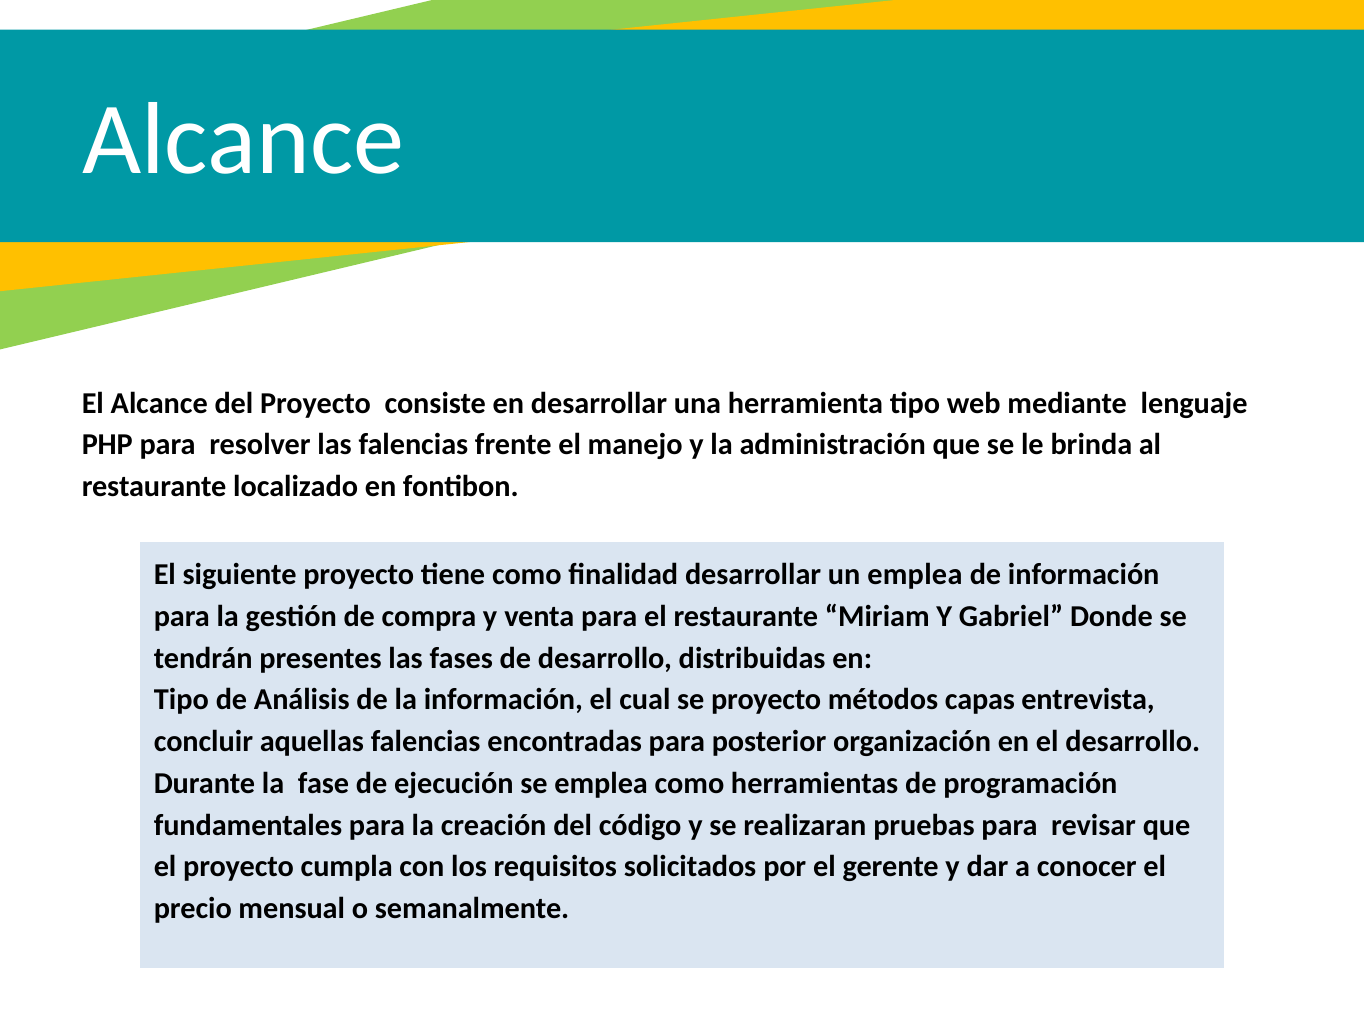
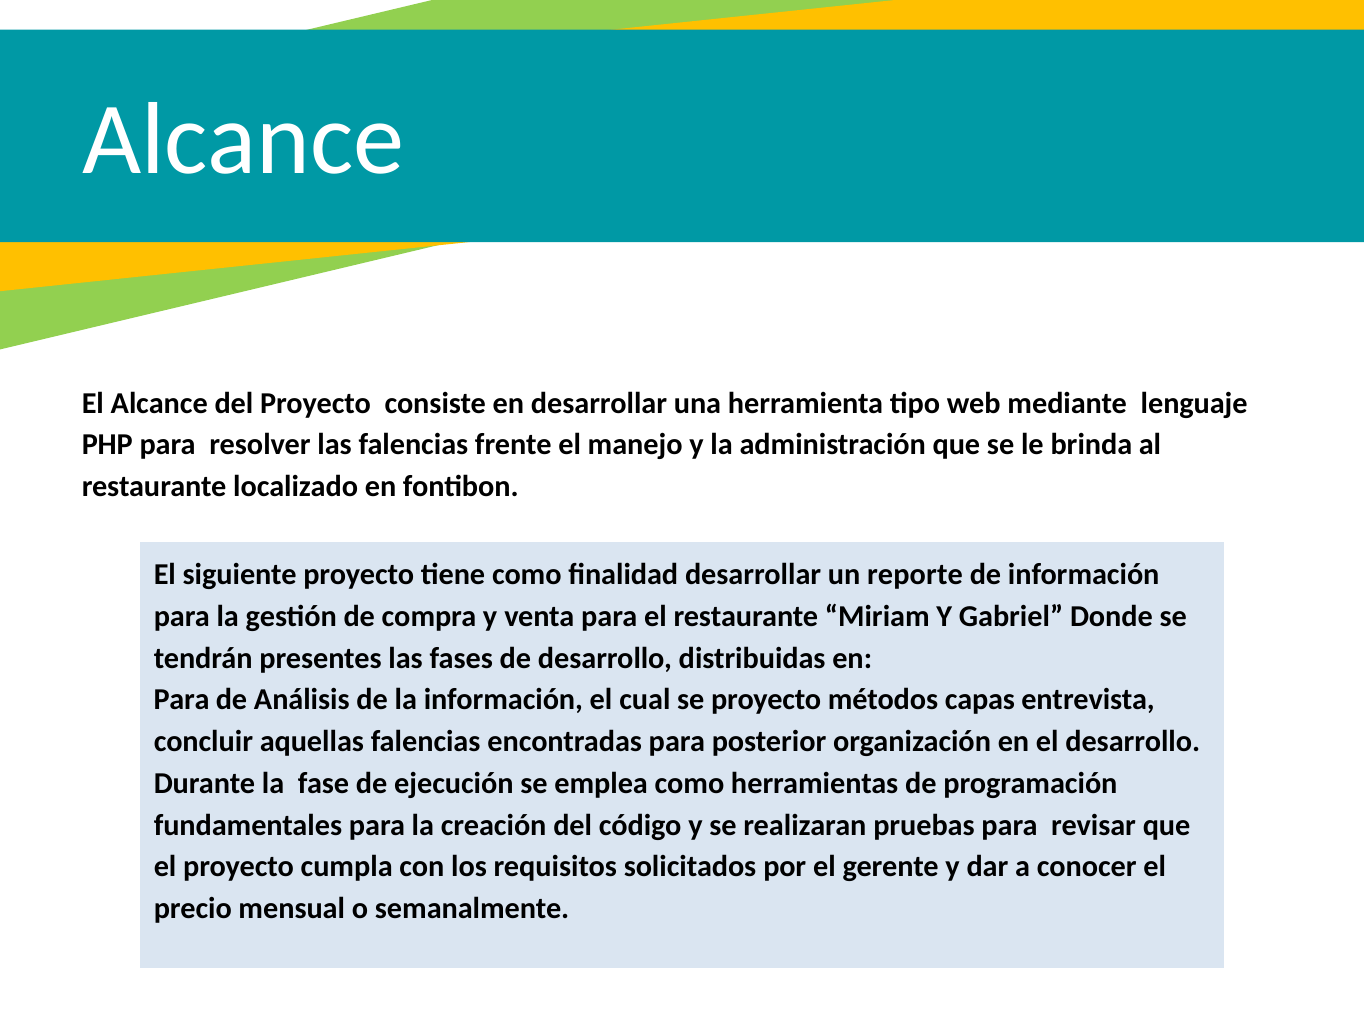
un emplea: emplea -> reporte
Tipo at (181, 700): Tipo -> Para
